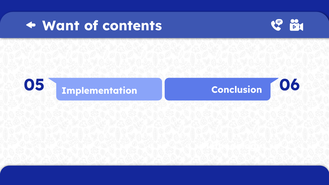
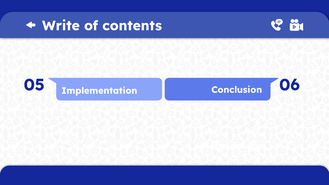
Want: Want -> Write
